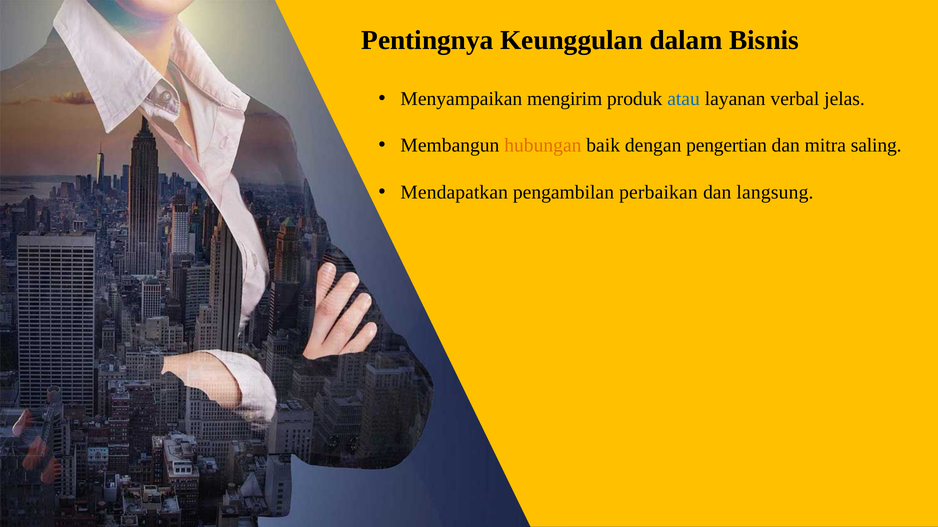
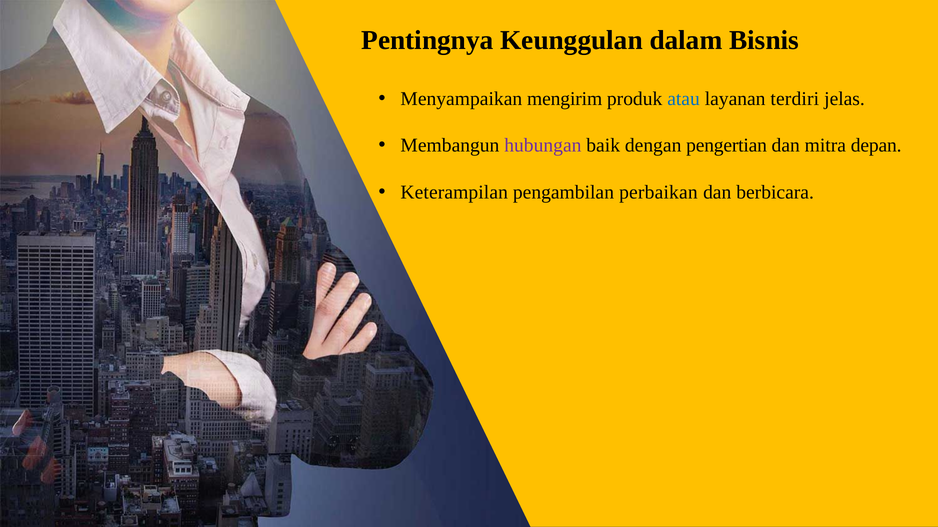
verbal: verbal -> terdiri
hubungan colour: orange -> purple
saling: saling -> depan
Mendapatkan: Mendapatkan -> Keterampilan
langsung: langsung -> berbicara
